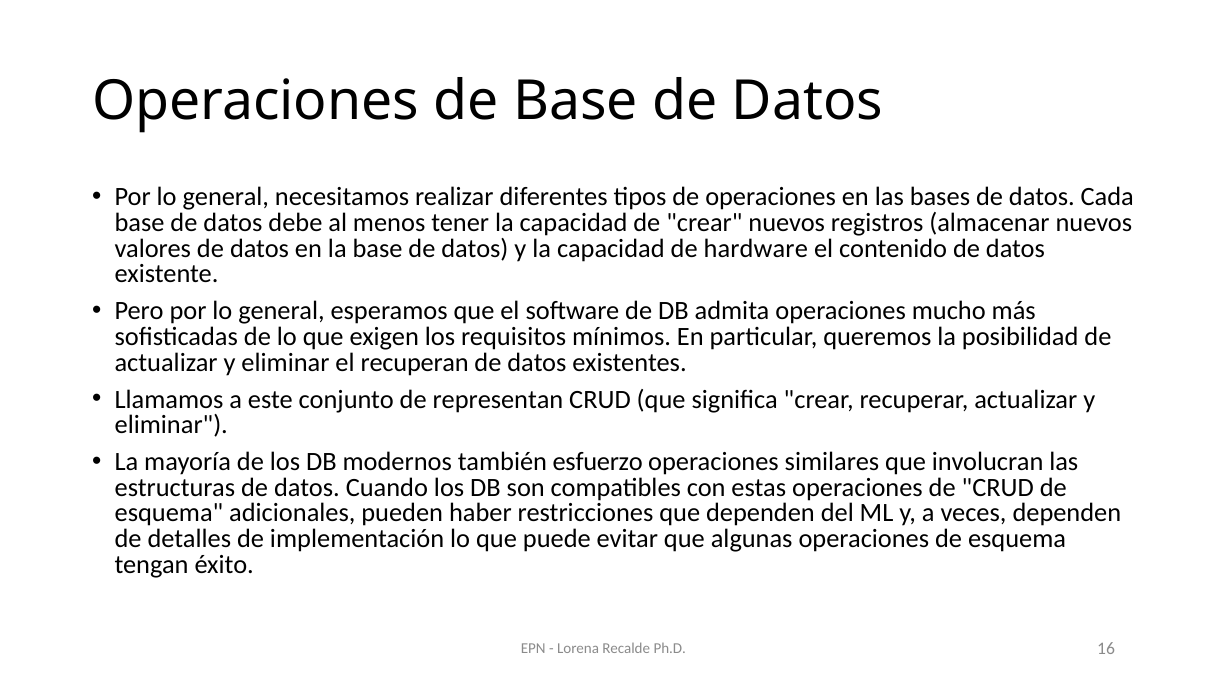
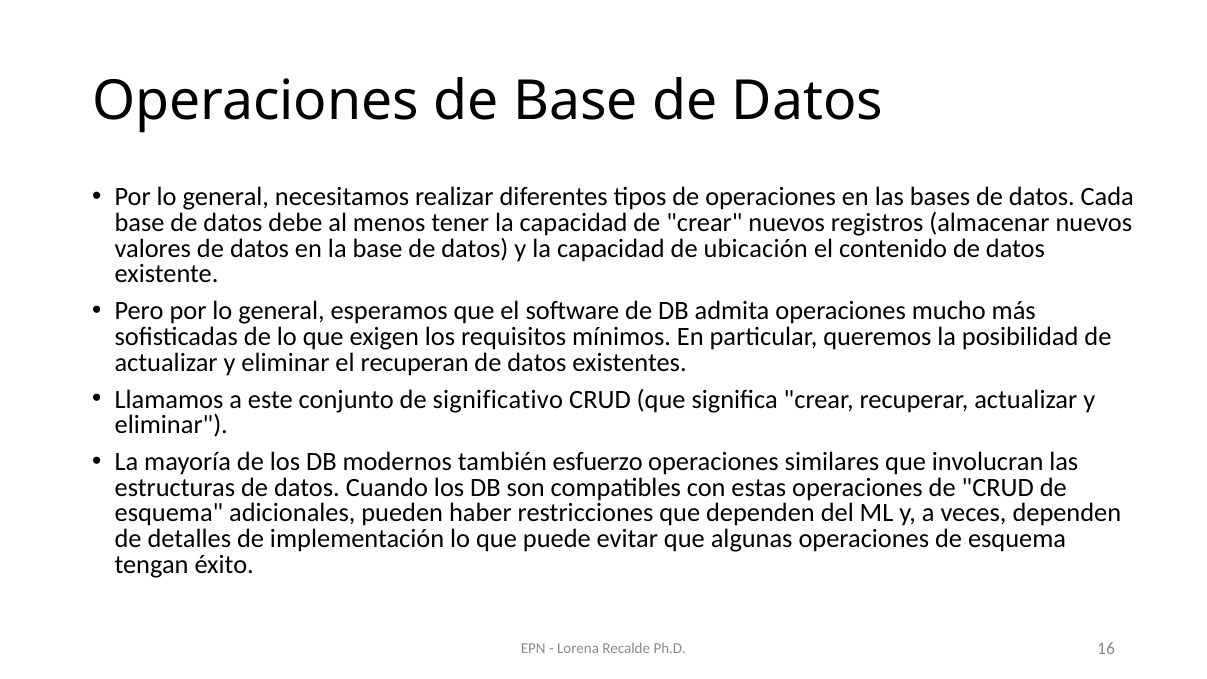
hardware: hardware -> ubicación
representan: representan -> significativo
